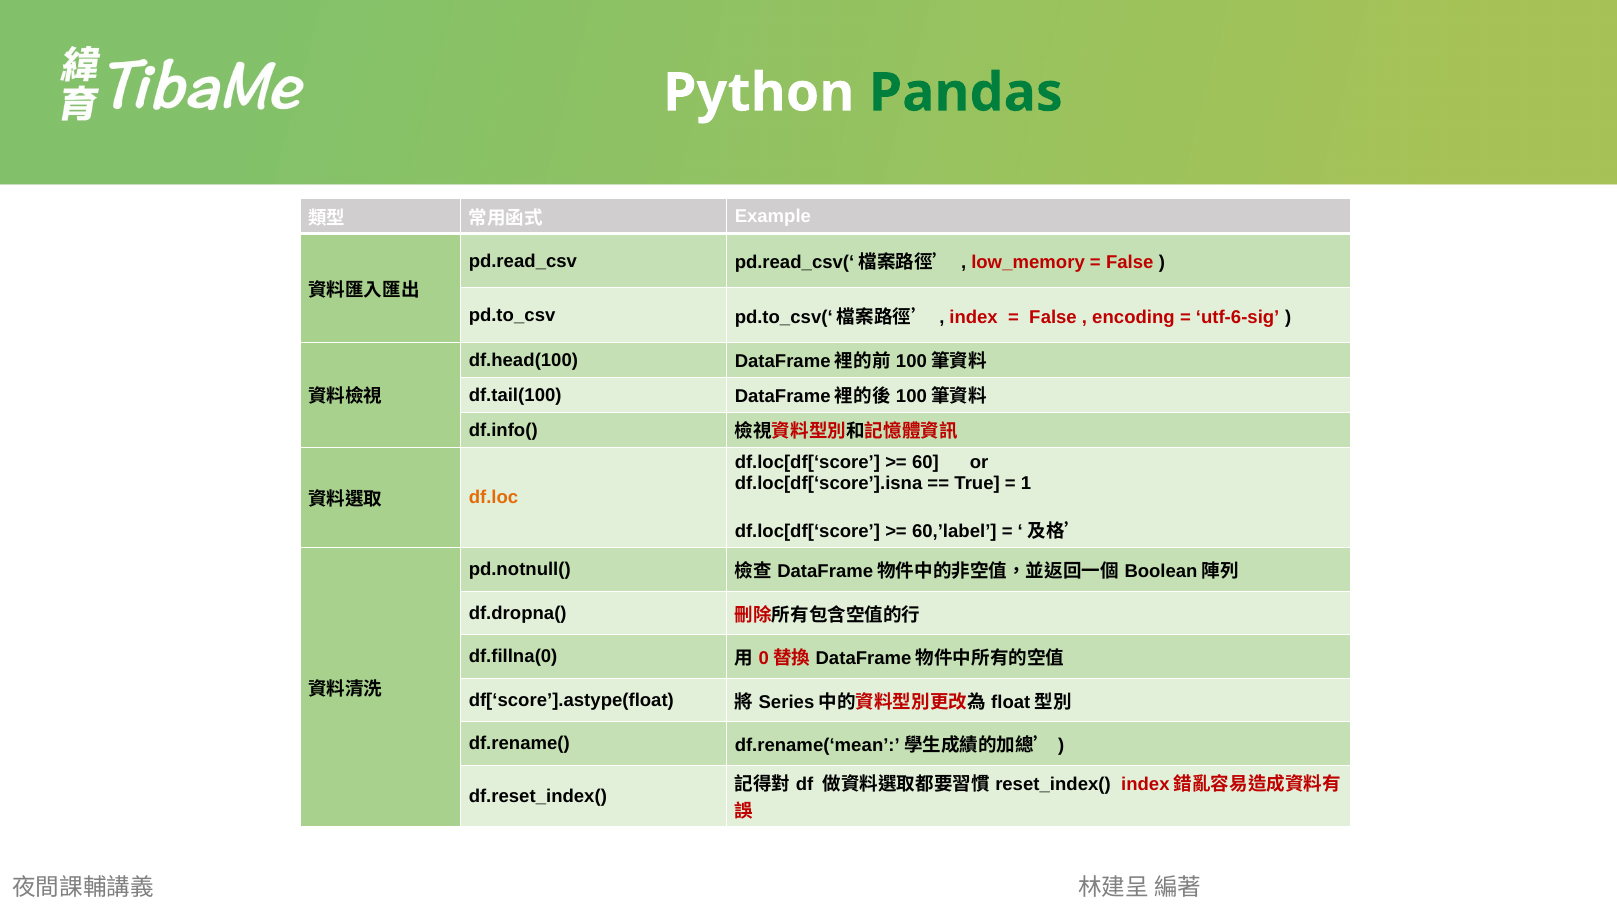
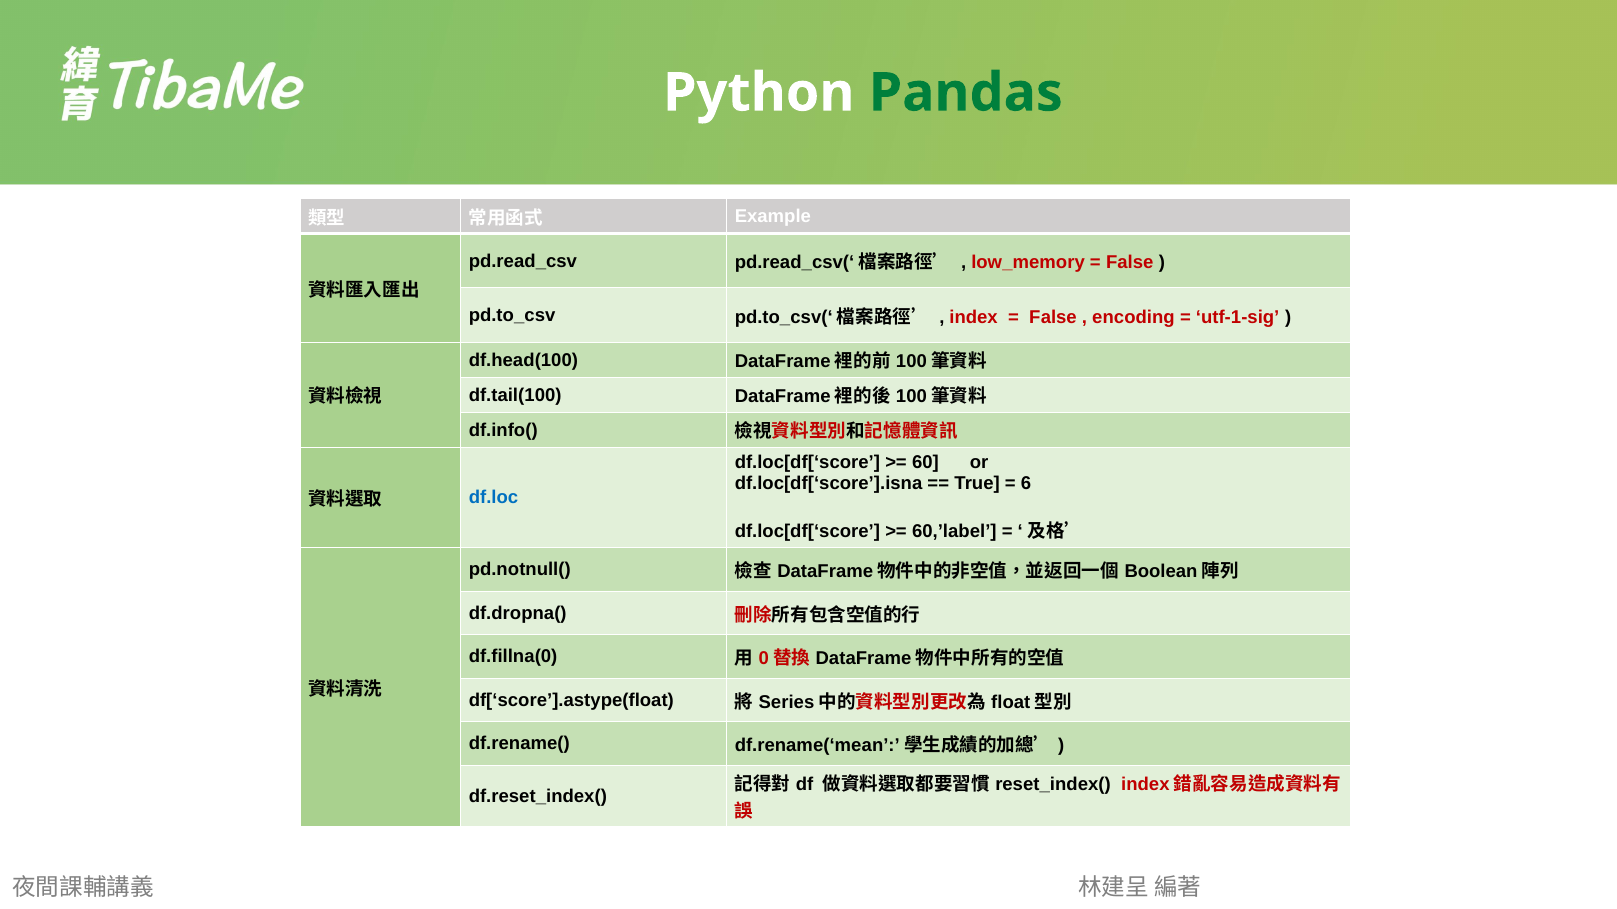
utf-6-sig: utf-6-sig -> utf-1-sig
1: 1 -> 6
df.loc colour: orange -> blue
